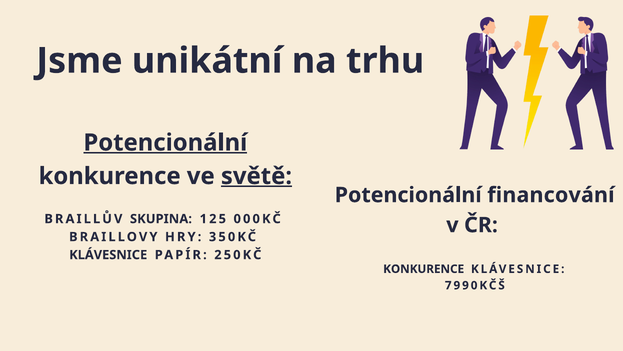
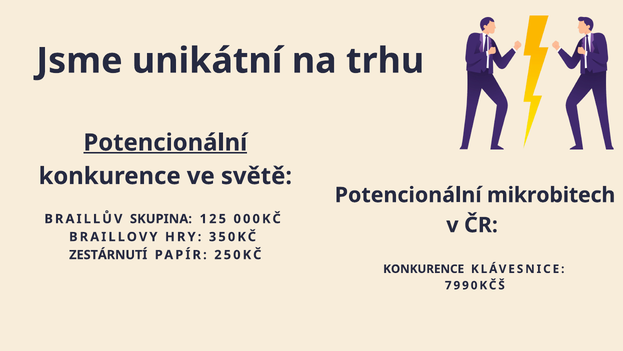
světě underline: present -> none
financování: financování -> mikrobitech
KLÁVESNICE at (108, 255): KLÁVESNICE -> ZESTÁRNUTÍ
